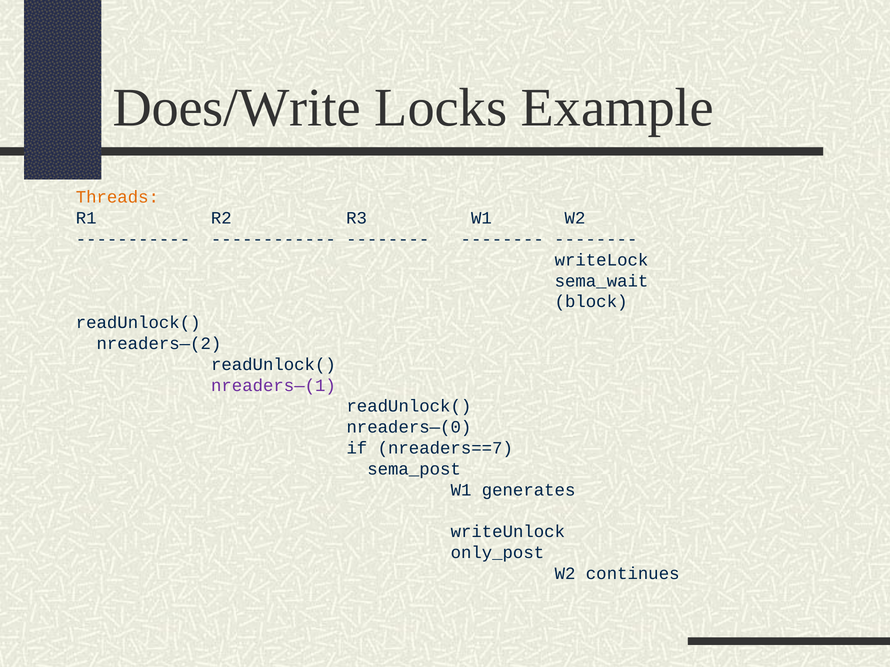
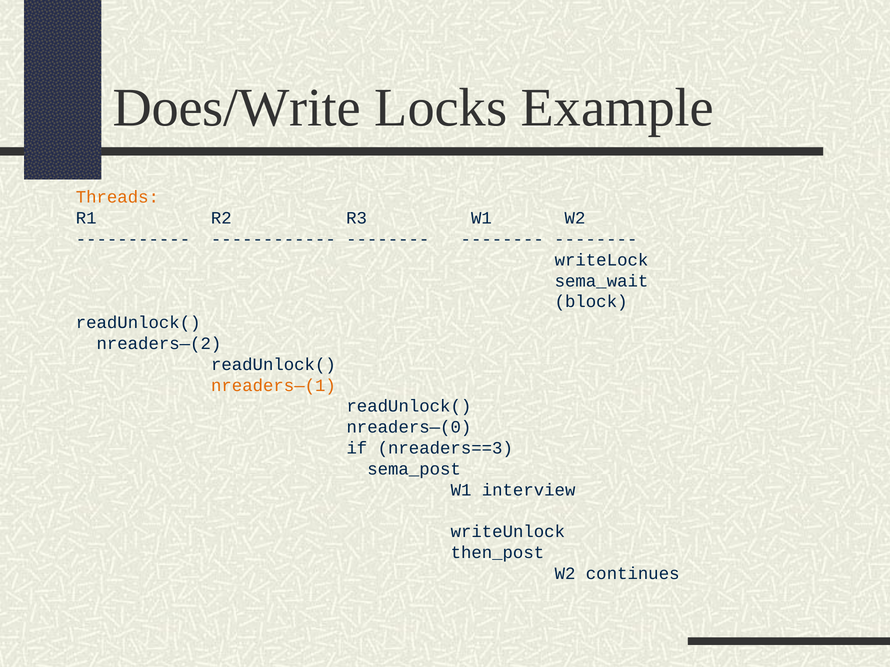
nreaders—(1 colour: purple -> orange
nreaders==7: nreaders==7 -> nreaders==3
generates: generates -> interview
only_post: only_post -> then_post
